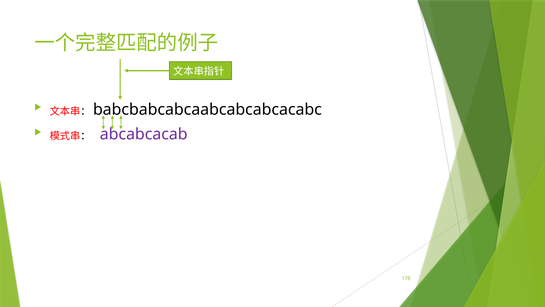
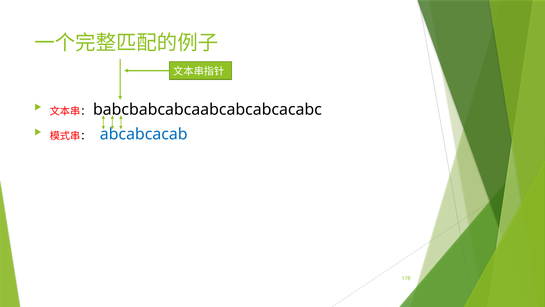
abcabcacab colour: purple -> blue
